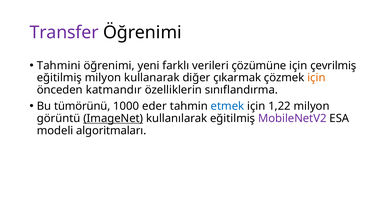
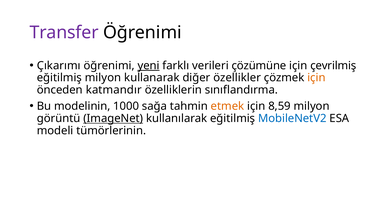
Tahmini: Tahmini -> Çıkarımı
yeni underline: none -> present
çıkarmak: çıkarmak -> özellikler
tümörünü: tümörünü -> modelinin
eder: eder -> sağa
etmek colour: blue -> orange
1,22: 1,22 -> 8,59
MobileNetV2 colour: purple -> blue
algoritmaları: algoritmaları -> tümörlerinin
